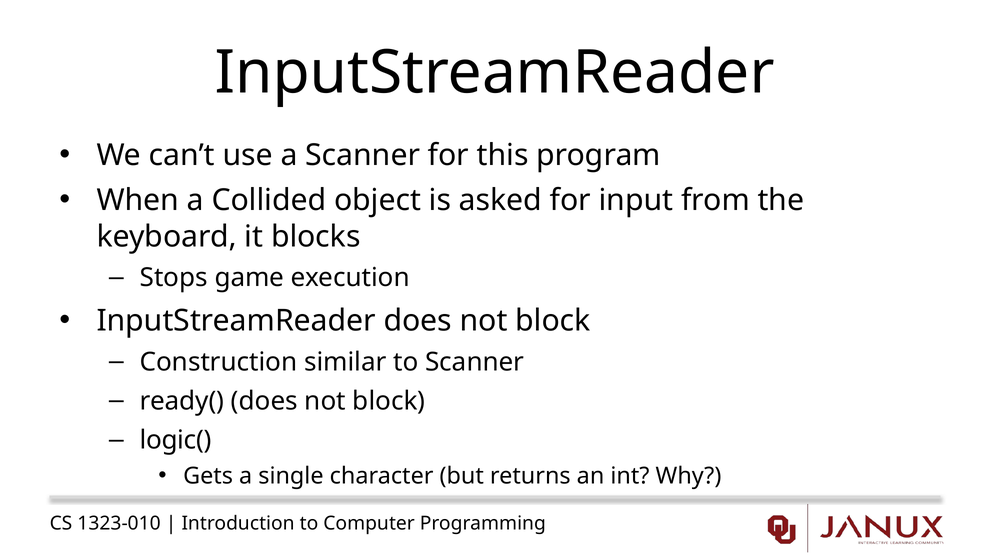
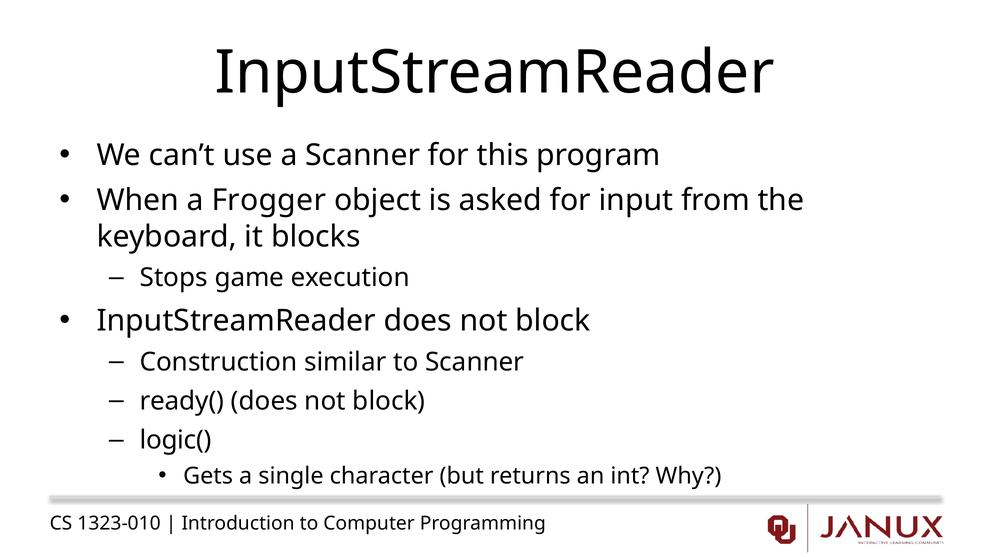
Collided: Collided -> Frogger
